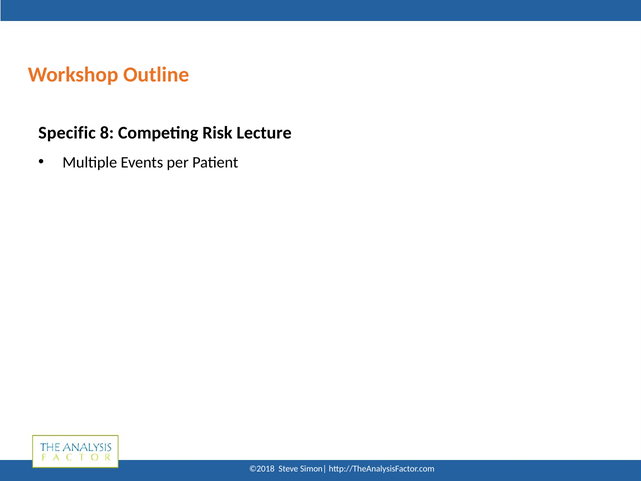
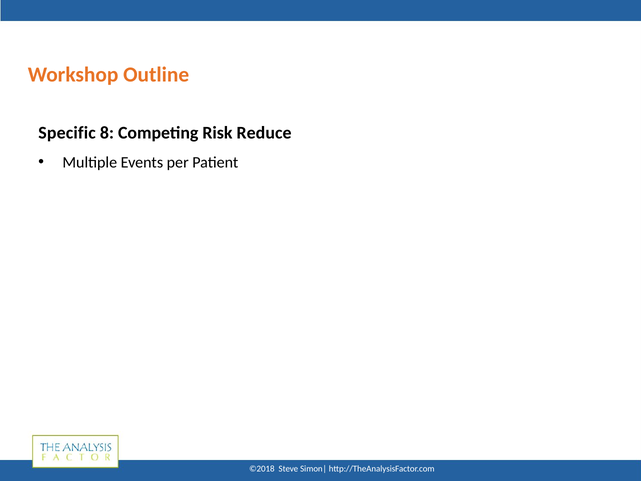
Lecture: Lecture -> Reduce
